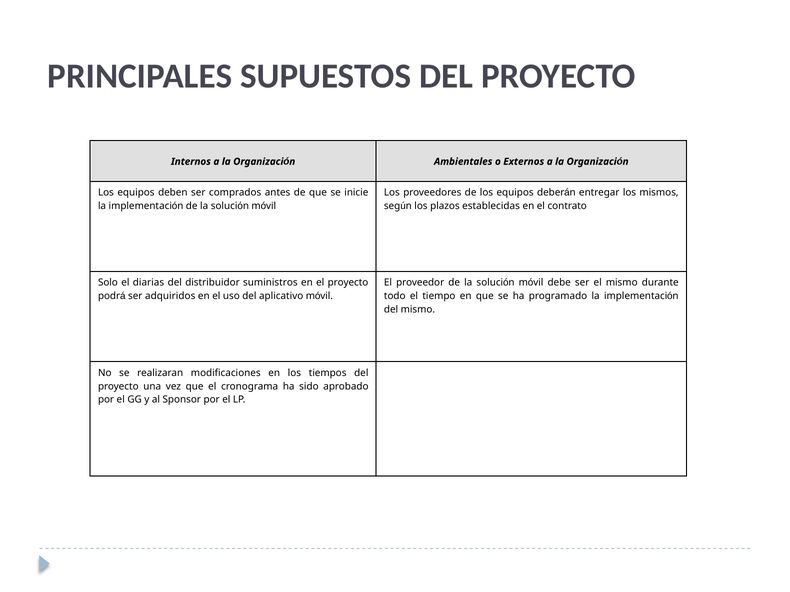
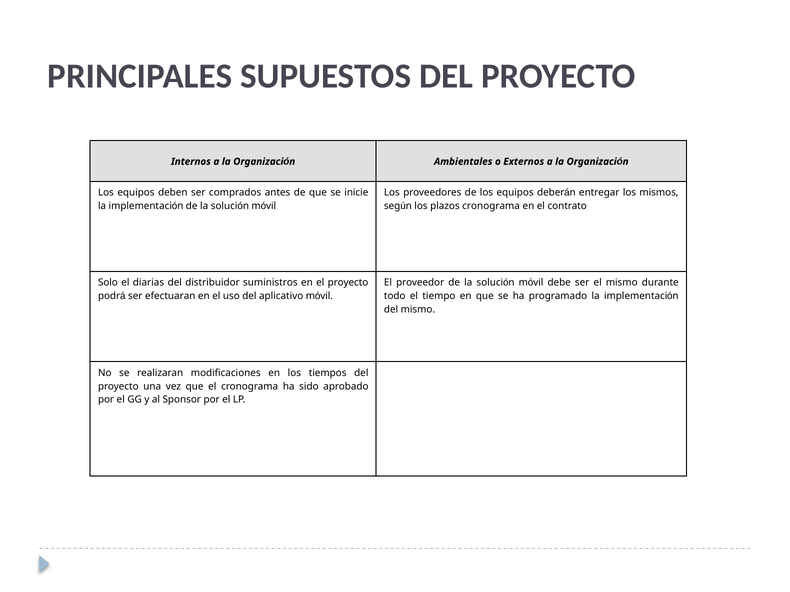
plazos establecidas: establecidas -> cronograma
adquiridos: adquiridos -> efectuaran
